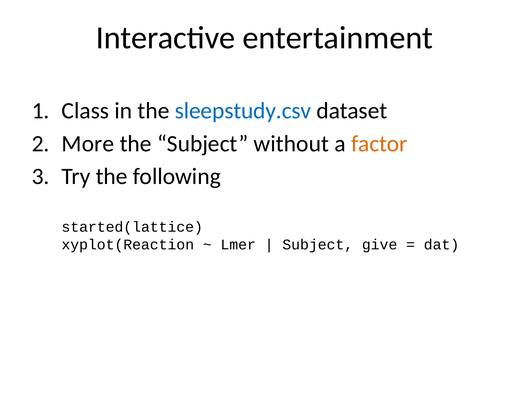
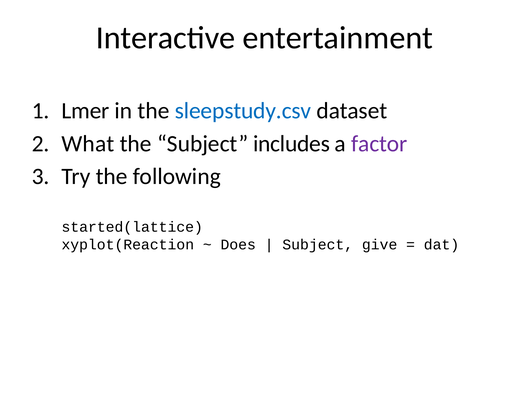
Class: Class -> Lmer
More: More -> What
without: without -> includes
factor colour: orange -> purple
Lmer: Lmer -> Does
